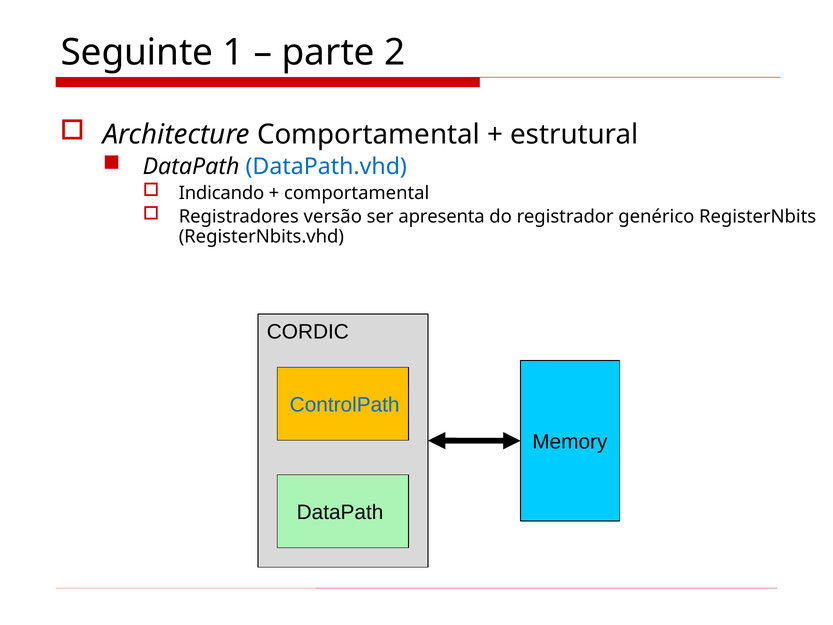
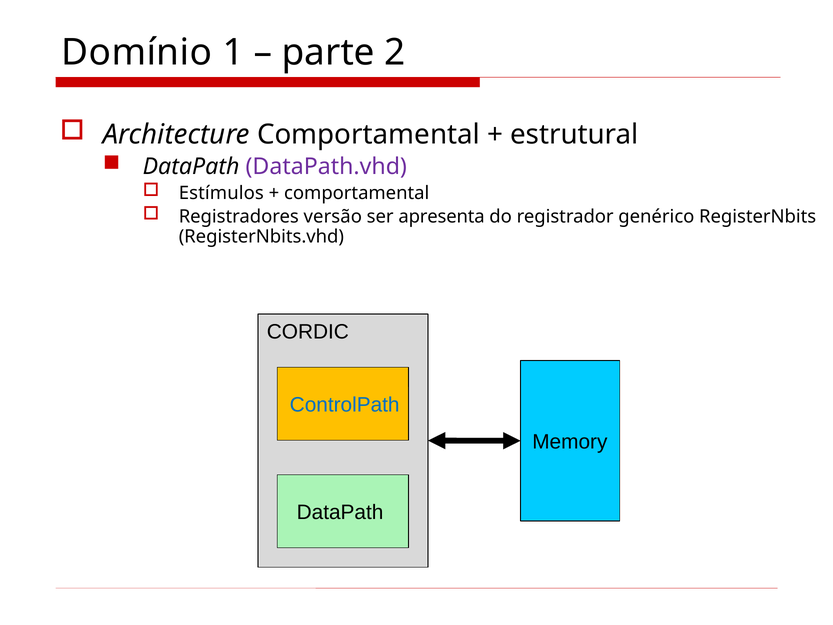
Seguinte: Seguinte -> Domínio
DataPath.vhd colour: blue -> purple
Indicando: Indicando -> Estímulos
